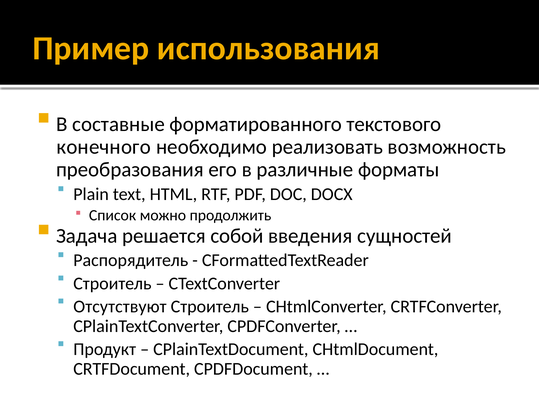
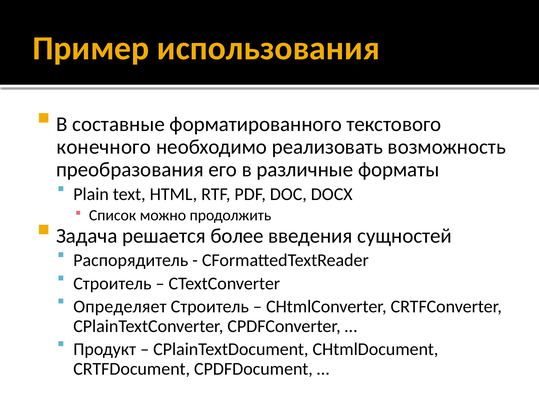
собой: собой -> более
Отсутствуют: Отсутствуют -> Определяет
